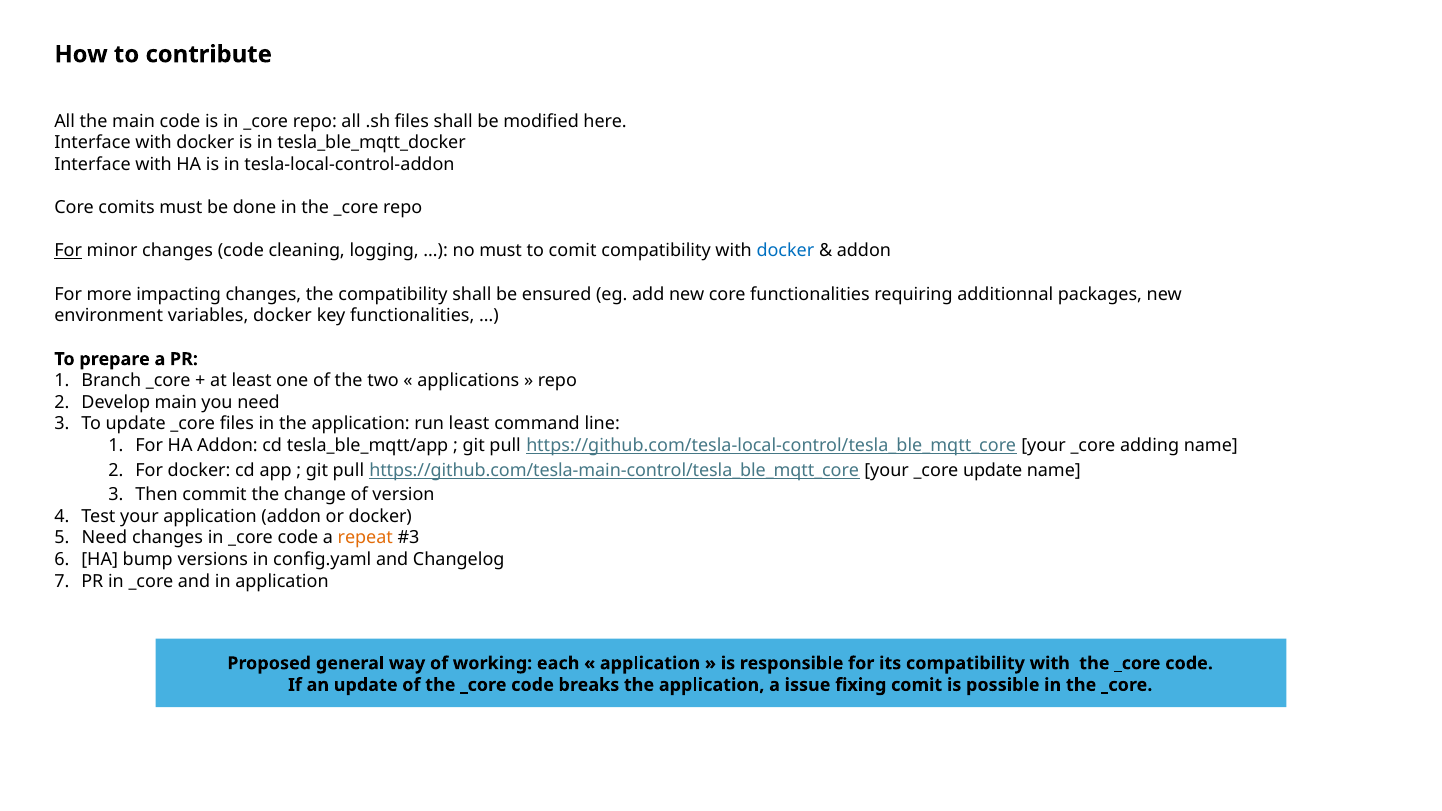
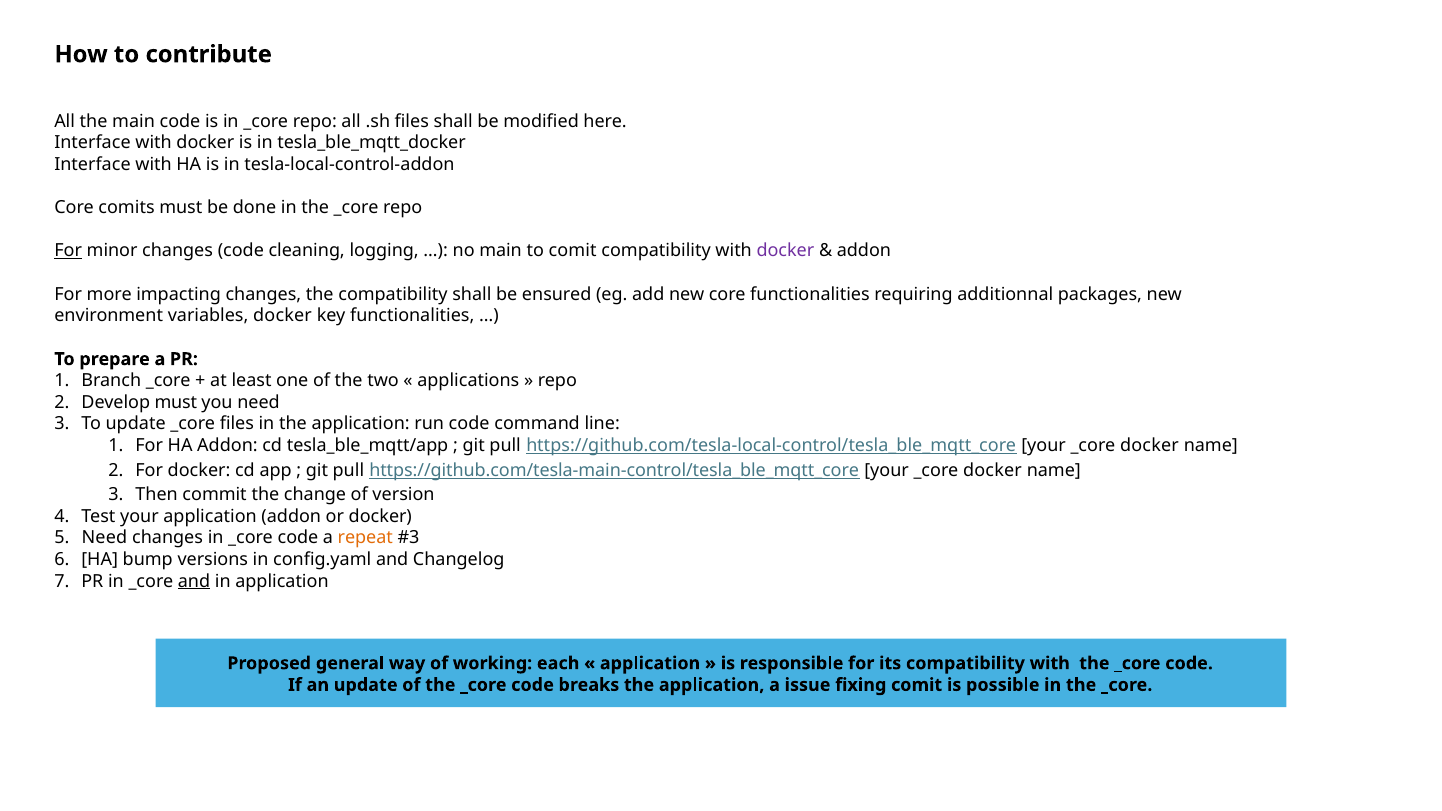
no must: must -> main
docker at (785, 251) colour: blue -> purple
Develop main: main -> must
run least: least -> code
https://github.com/tesla-local-control/tesla_ble_mqtt_core your _core adding: adding -> docker
update at (993, 470): update -> docker
and at (194, 581) underline: none -> present
